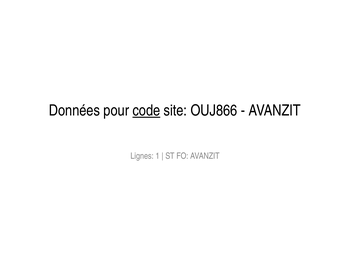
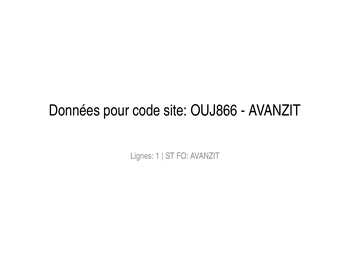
code underline: present -> none
